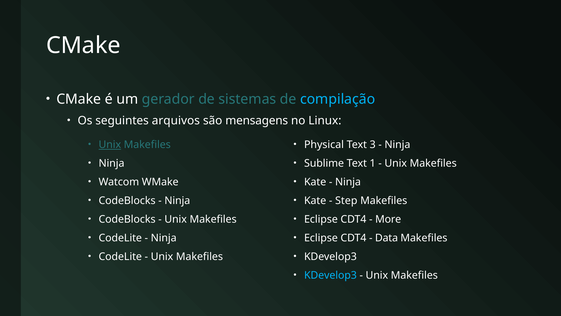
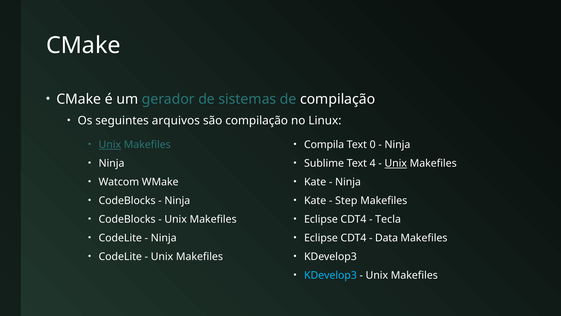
compilação at (338, 99) colour: light blue -> white
são mensagens: mensagens -> compilação
Physical: Physical -> Compila
3: 3 -> 0
1: 1 -> 4
Unix at (396, 163) underline: none -> present
More: More -> Tecla
